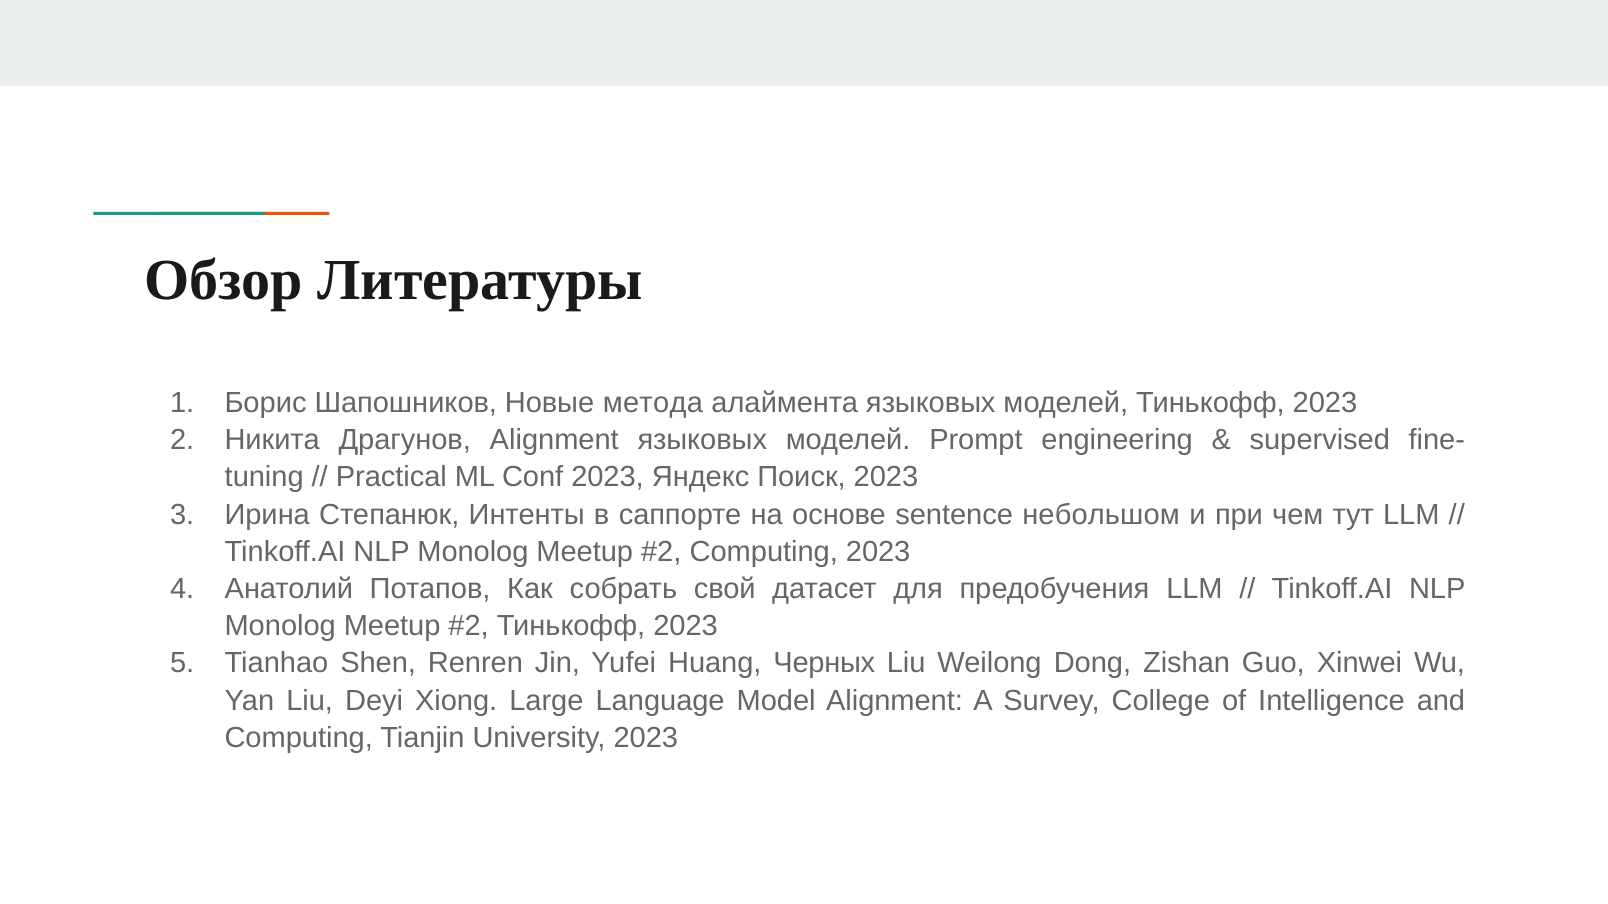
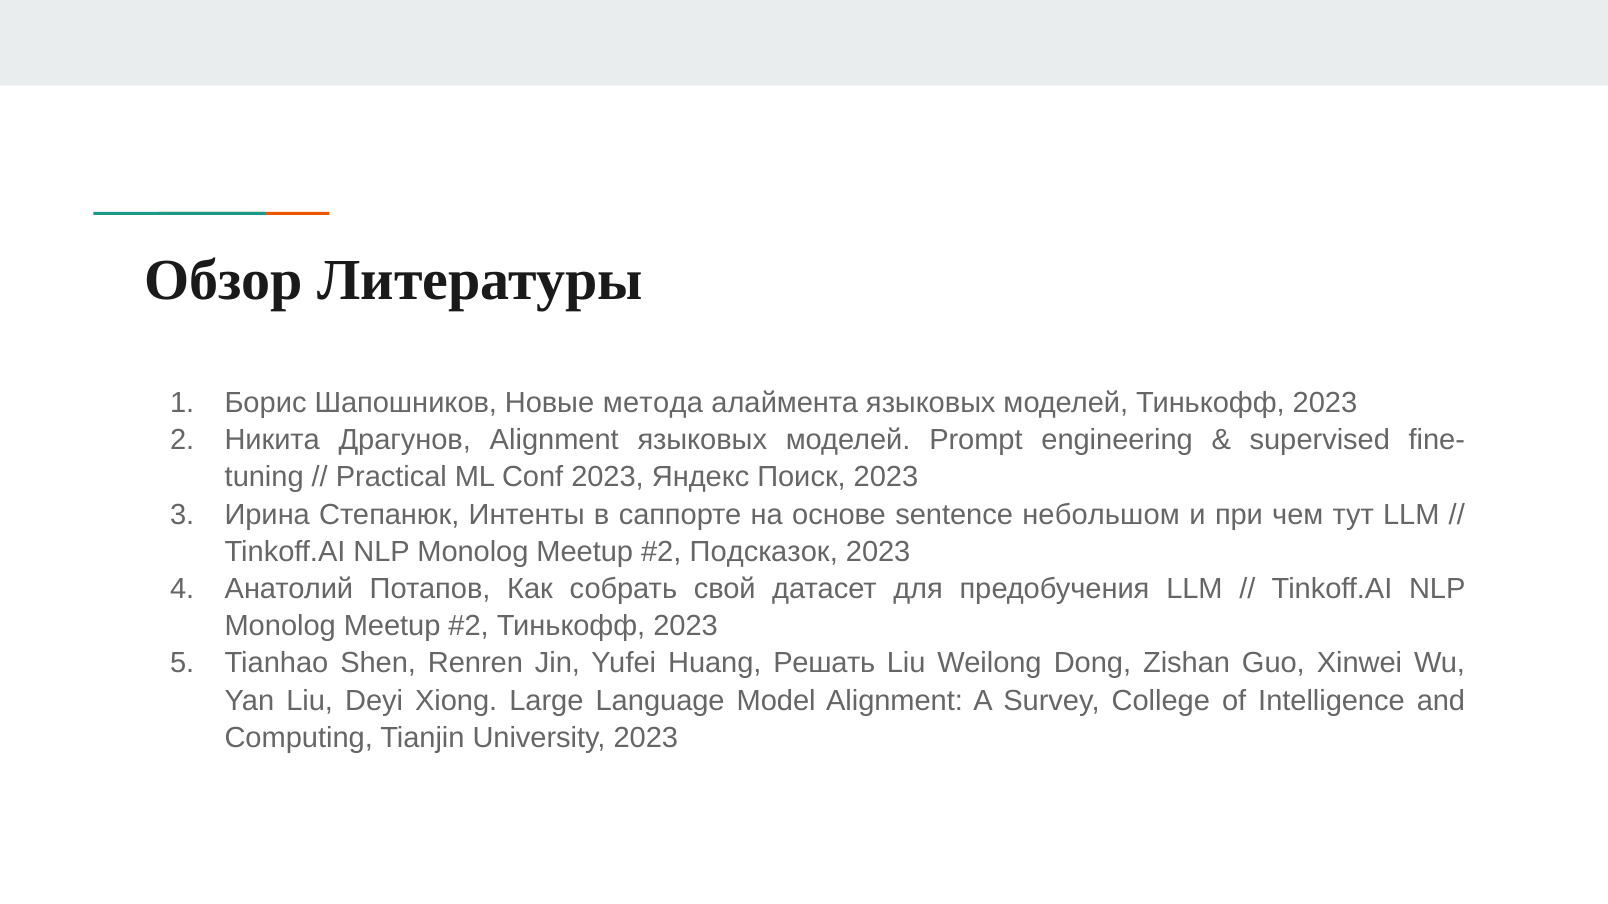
Computing at (764, 552): Computing -> Подсказок
Черных: Черных -> Решать
